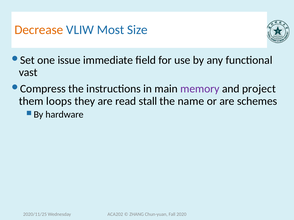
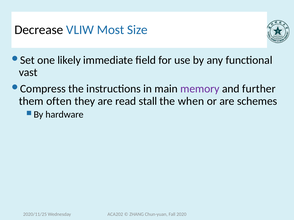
Decrease colour: orange -> black
issue: issue -> likely
project: project -> further
loops: loops -> often
name: name -> when
